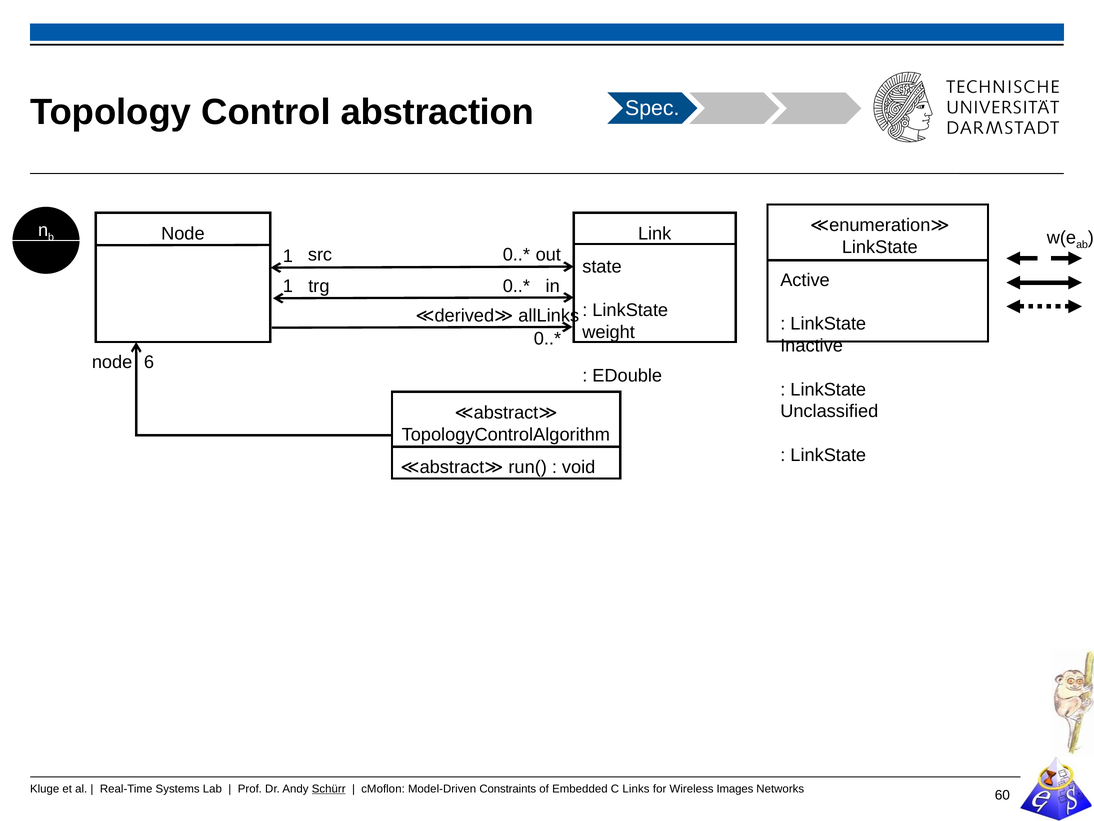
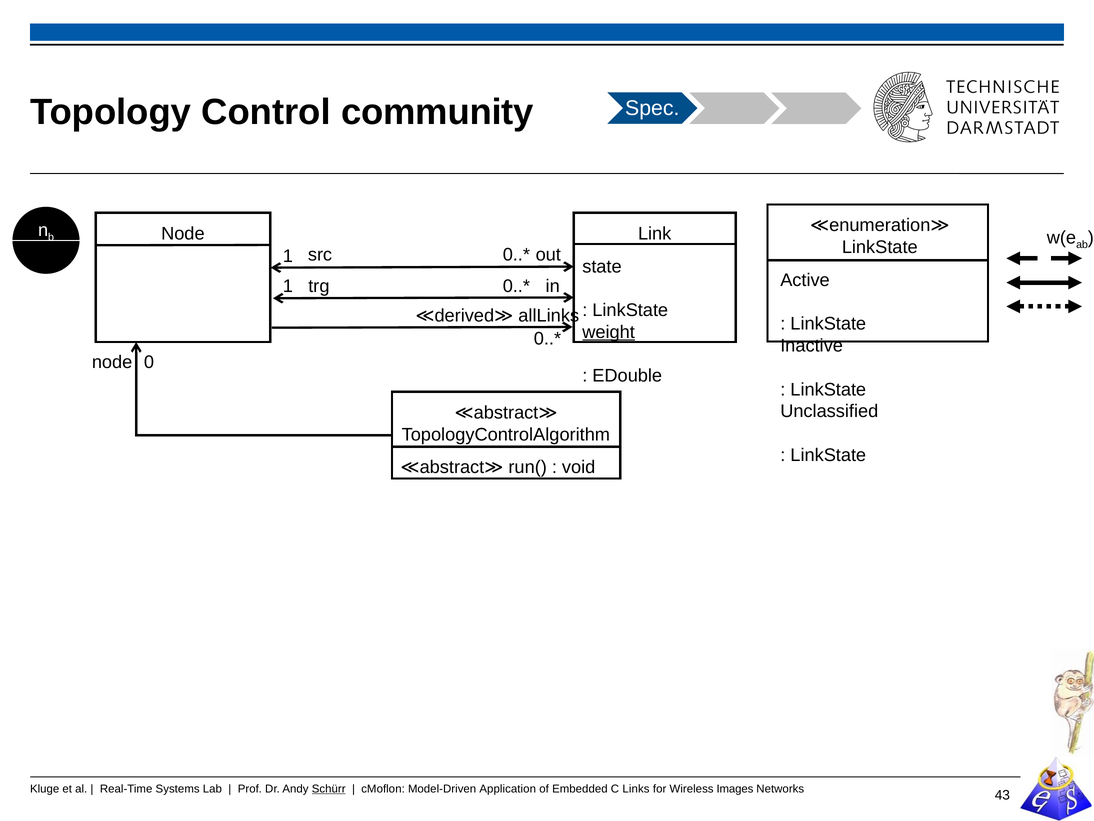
abstraction: abstraction -> community
weight underline: none -> present
6: 6 -> 0
Constraints: Constraints -> Application
60: 60 -> 43
